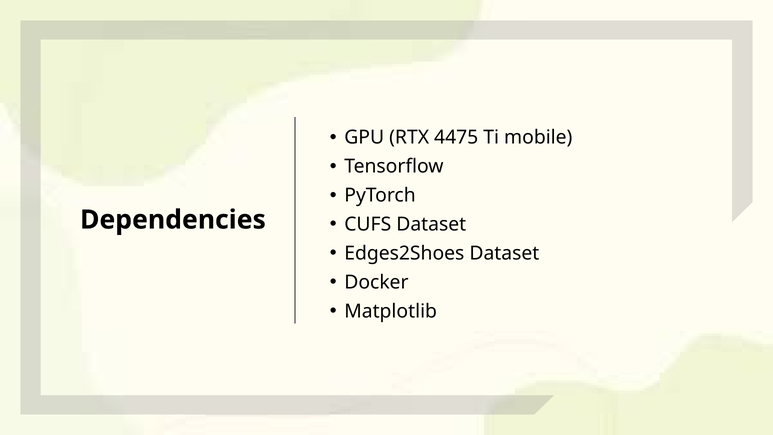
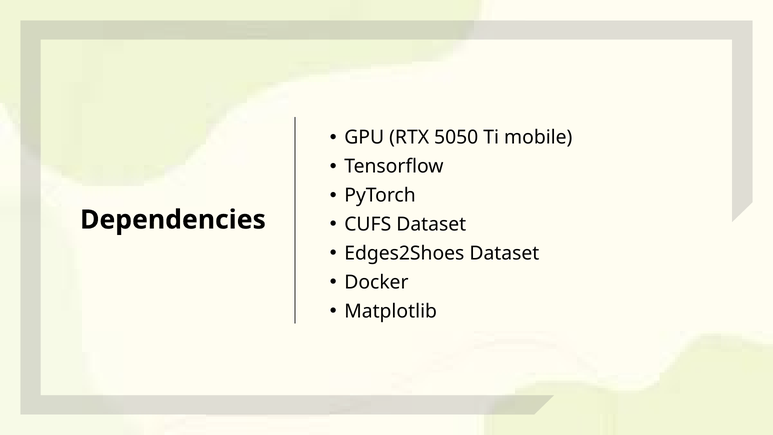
4475: 4475 -> 5050
